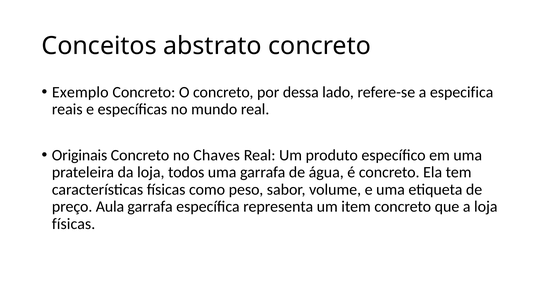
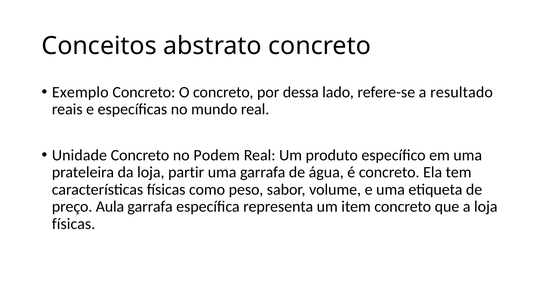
especifica: especifica -> resultado
Originais: Originais -> Unidade
Chaves: Chaves -> Podem
todos: todos -> partir
